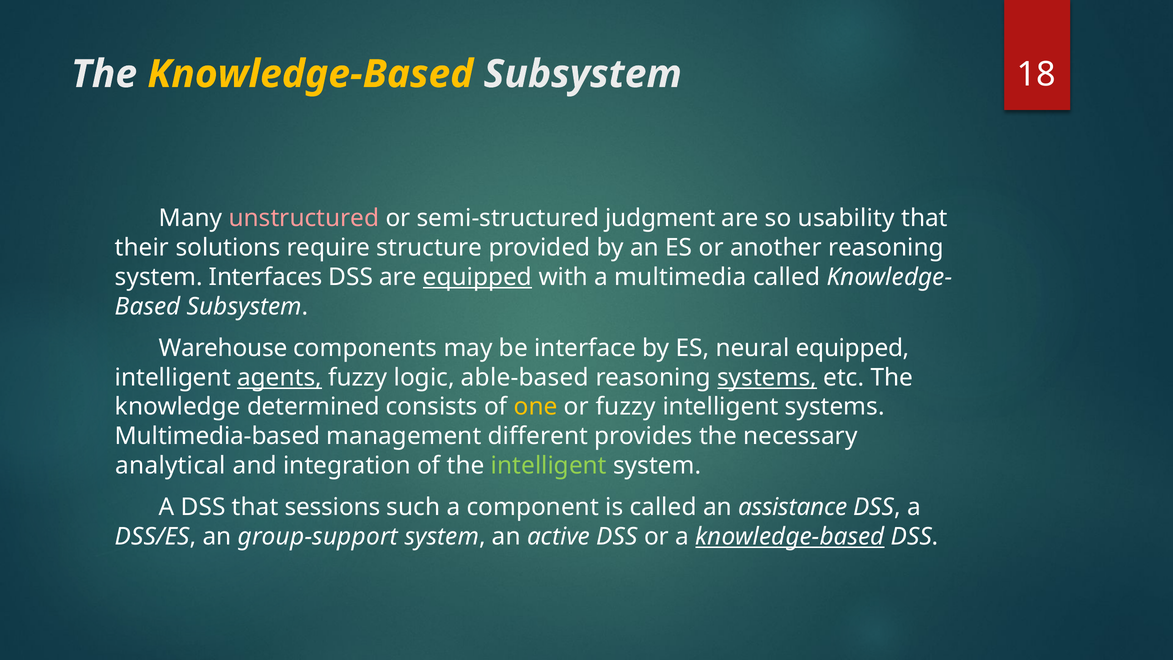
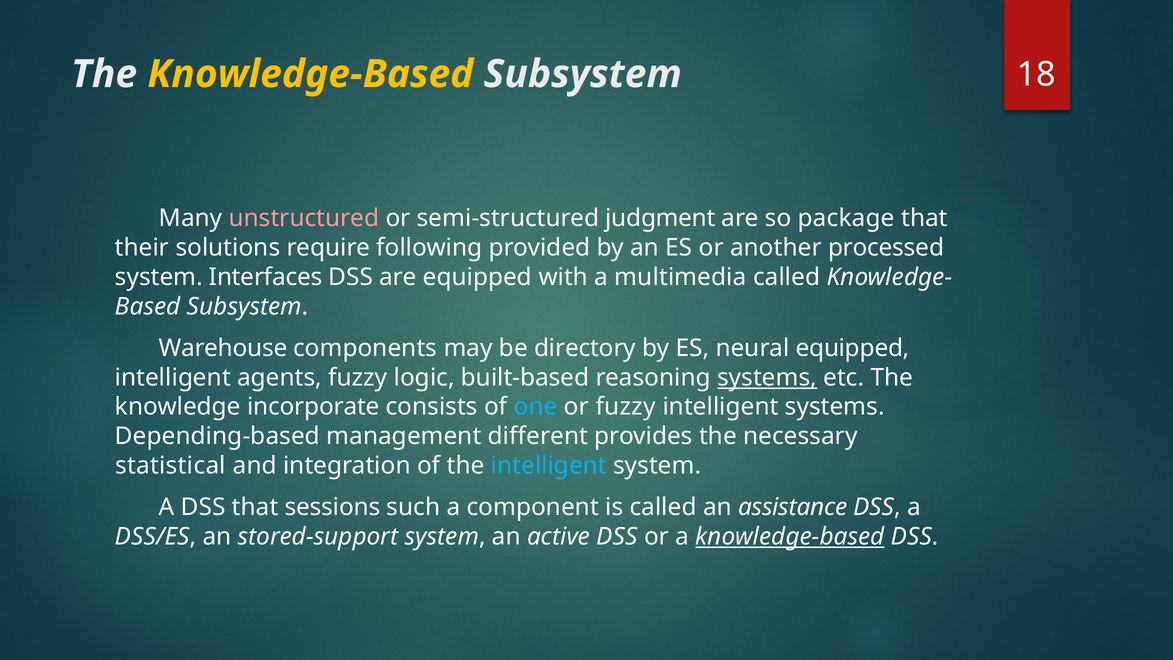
usability: usability -> package
structure: structure -> following
another reasoning: reasoning -> processed
equipped at (477, 277) underline: present -> none
interface: interface -> directory
agents underline: present -> none
able-based: able-based -> built-based
determined: determined -> incorporate
one colour: yellow -> light blue
Multimedia-based: Multimedia-based -> Depending-based
analytical: analytical -> statistical
intelligent at (549, 466) colour: light green -> light blue
group-support: group-support -> stored-support
